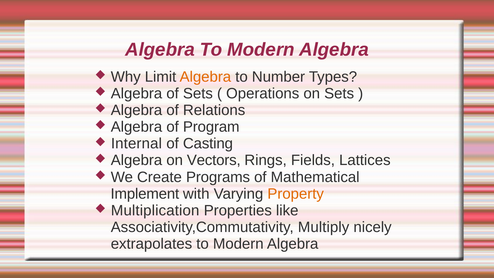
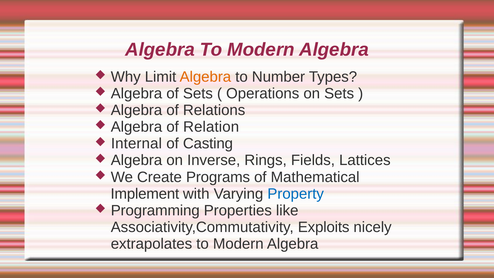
Program: Program -> Relation
Vectors: Vectors -> Inverse
Property colour: orange -> blue
Multiplication: Multiplication -> Programming
Multiply: Multiply -> Exploits
